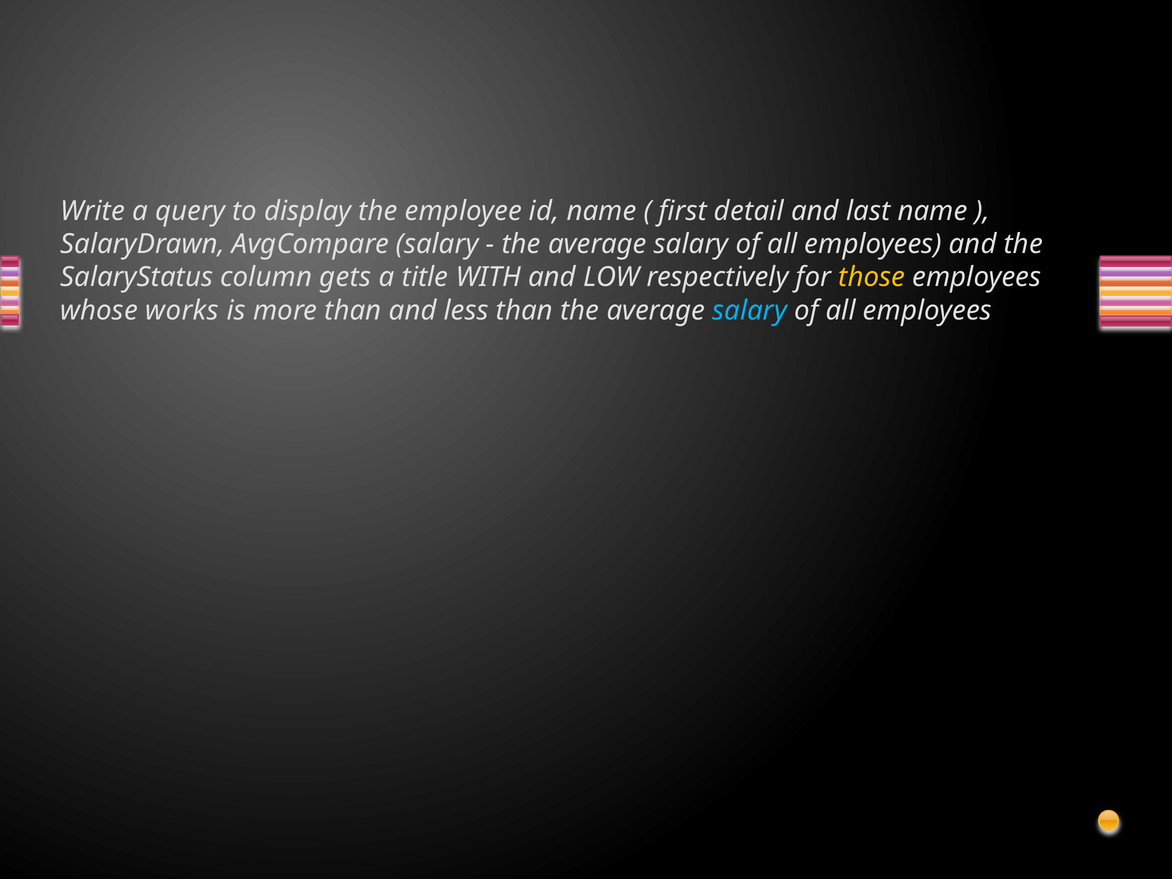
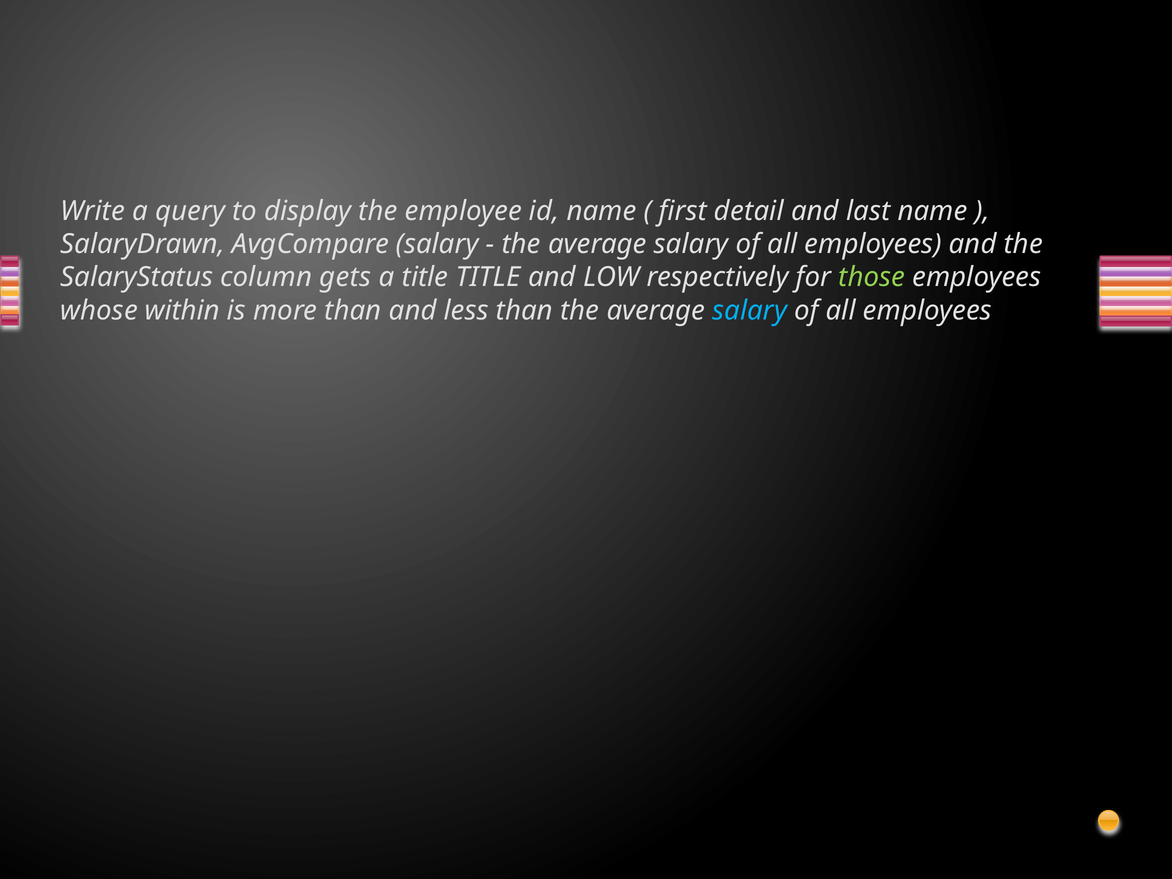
title WITH: WITH -> TITLE
those colour: yellow -> light green
works: works -> within
